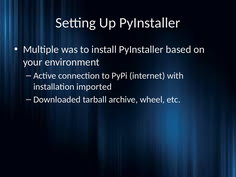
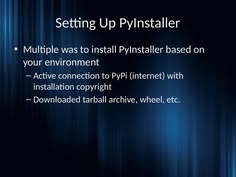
imported: imported -> copyright
